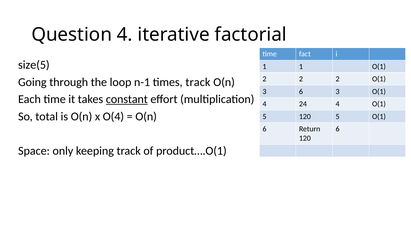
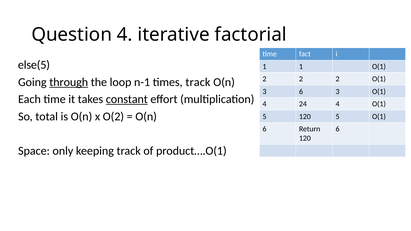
size(5: size(5 -> else(5
through underline: none -> present
O(4: O(4 -> O(2
